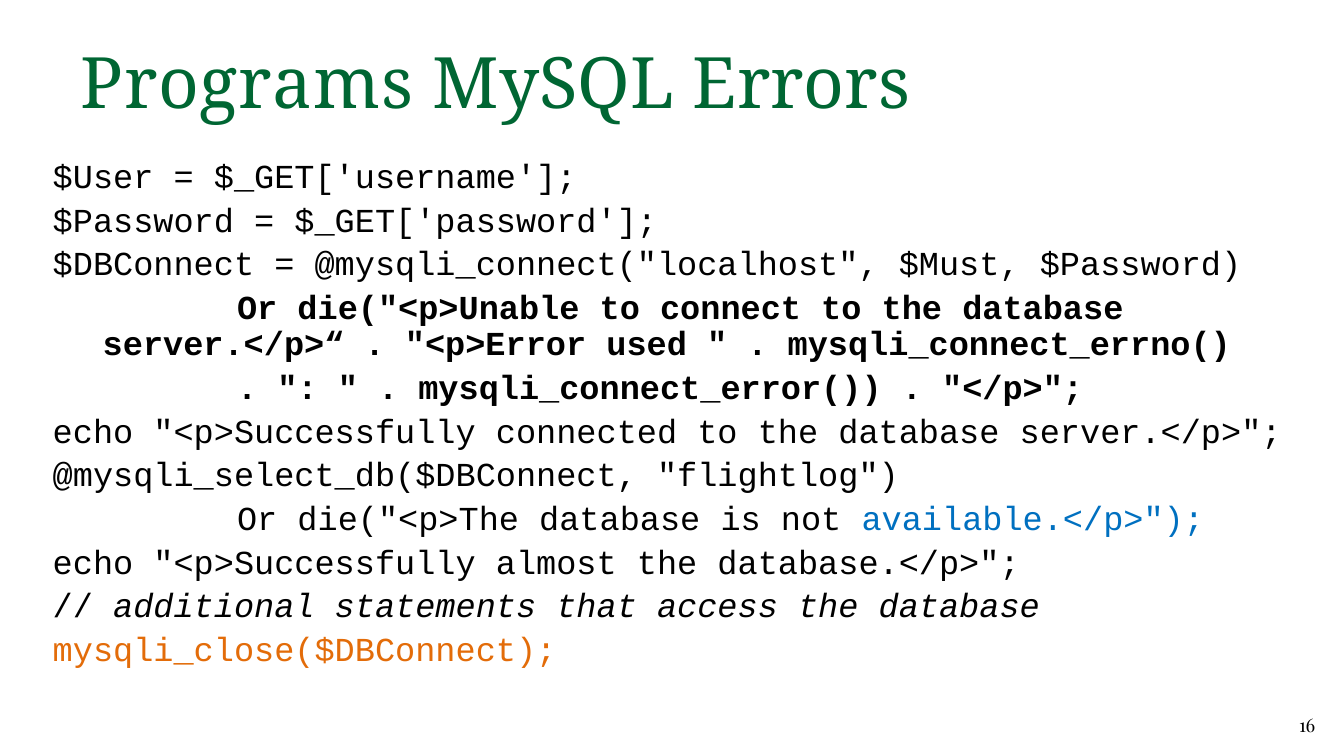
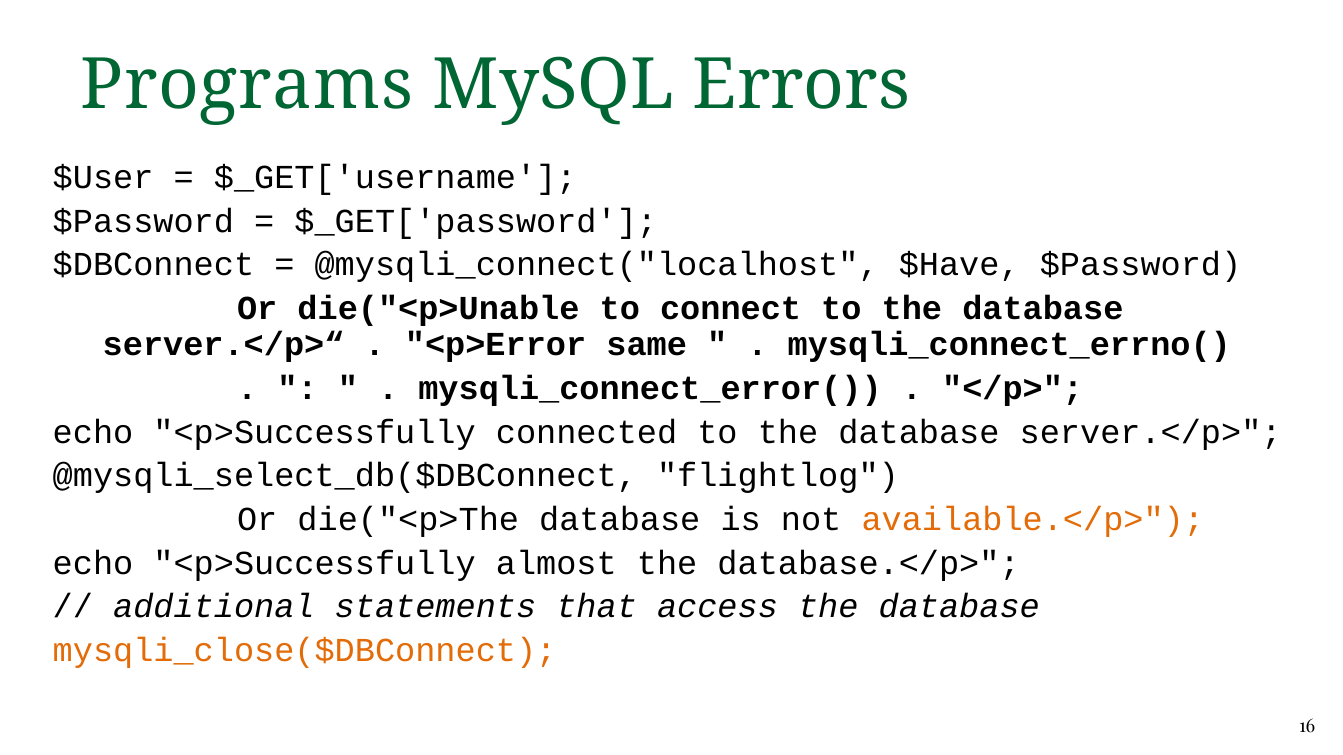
$Must: $Must -> $Have
used: used -> same
available.</p> colour: blue -> orange
